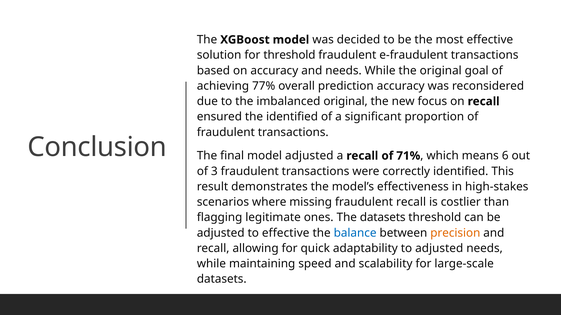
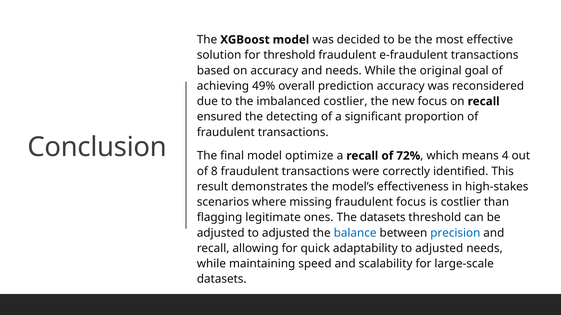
77%: 77% -> 49%
imbalanced original: original -> costlier
the identified: identified -> detecting
model adjusted: adjusted -> optimize
71%: 71% -> 72%
6: 6 -> 4
3: 3 -> 8
fraudulent recall: recall -> focus
adjusted to effective: effective -> adjusted
precision colour: orange -> blue
